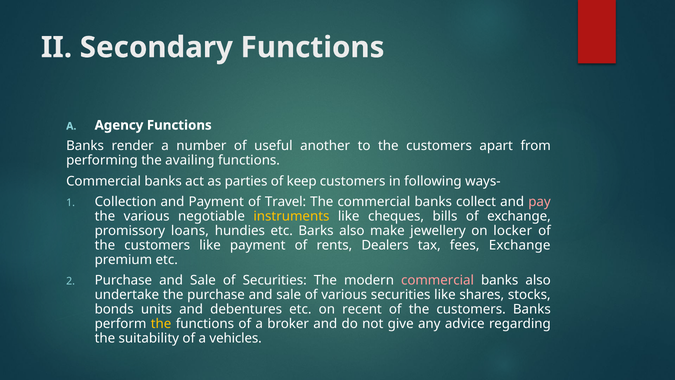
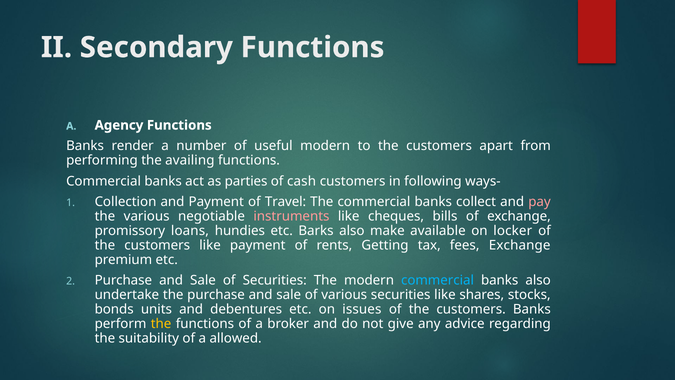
useful another: another -> modern
keep: keep -> cash
instruments colour: yellow -> pink
jewellery: jewellery -> available
Dealers: Dealers -> Getting
commercial at (437, 280) colour: pink -> light blue
recent: recent -> issues
vehicles: vehicles -> allowed
